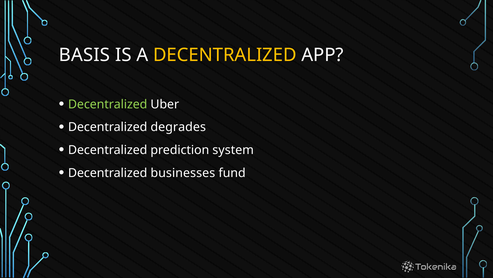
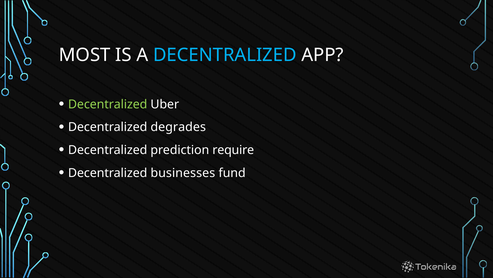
BASIS: BASIS -> MOST
DECENTRALIZED at (225, 55) colour: yellow -> light blue
system: system -> require
